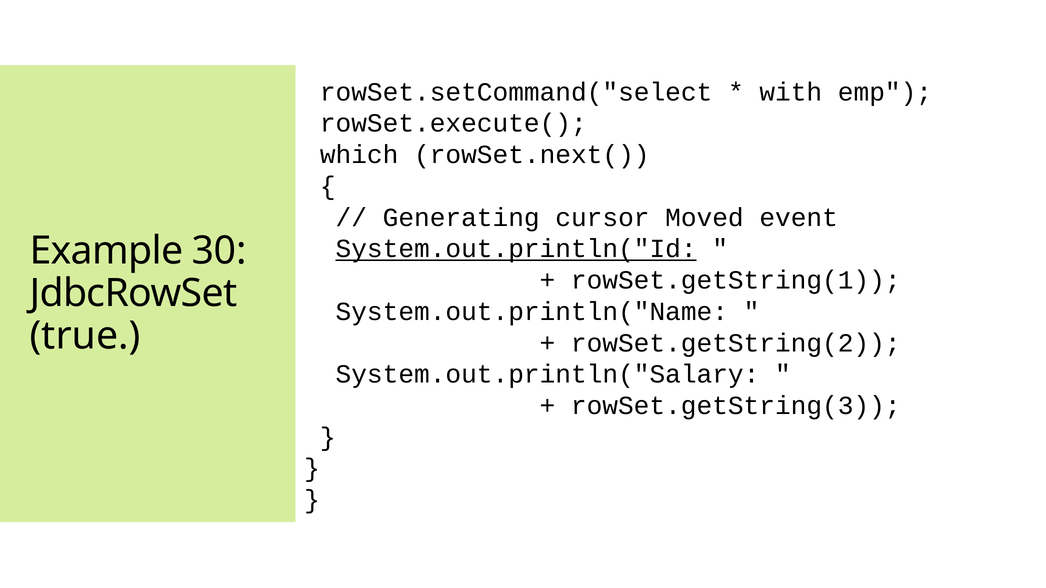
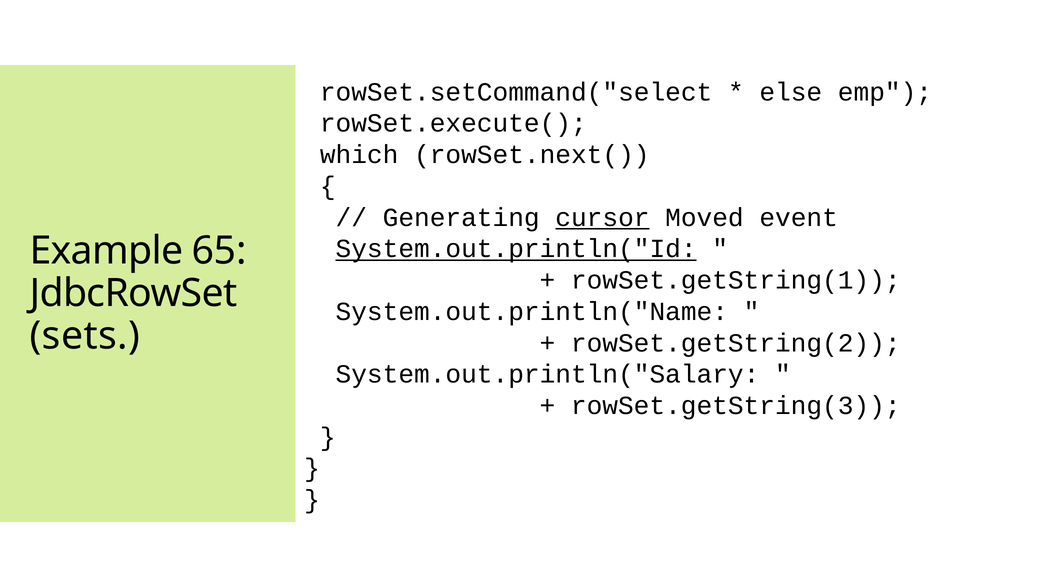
with: with -> else
cursor underline: none -> present
30: 30 -> 65
true: true -> sets
